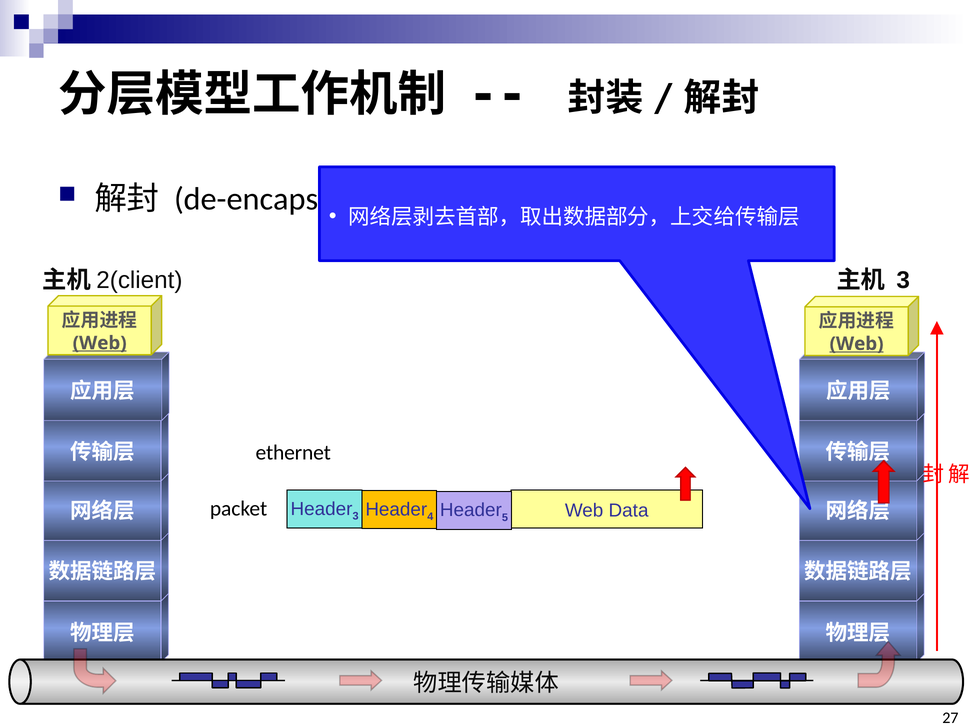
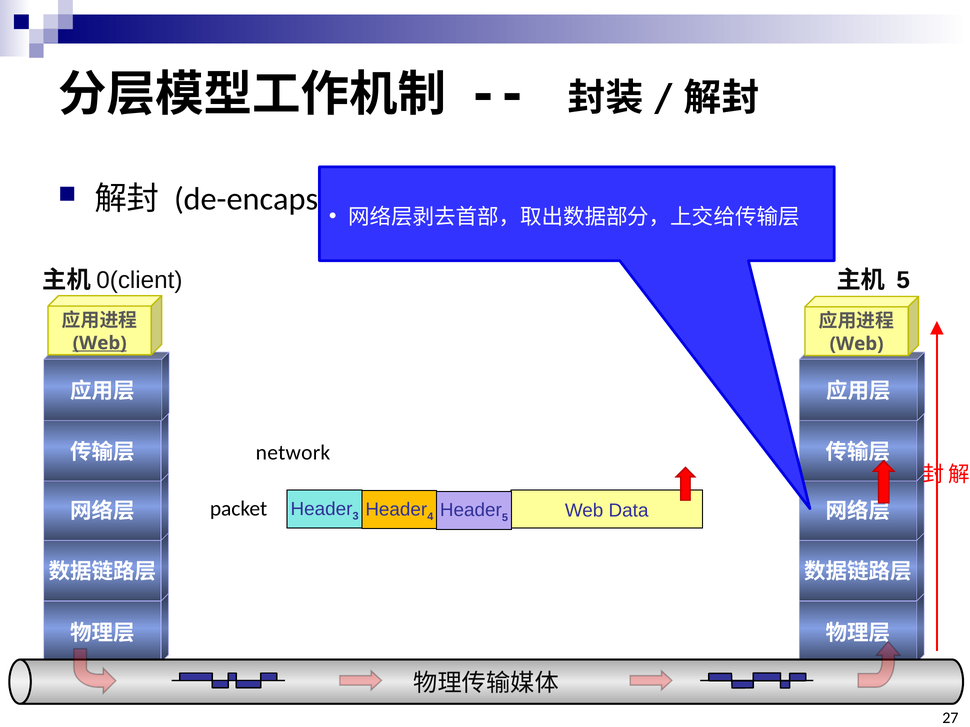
2(client: 2(client -> 0(client
3 at (903, 281): 3 -> 5
Web at (857, 344) underline: present -> none
ethernet: ethernet -> network
